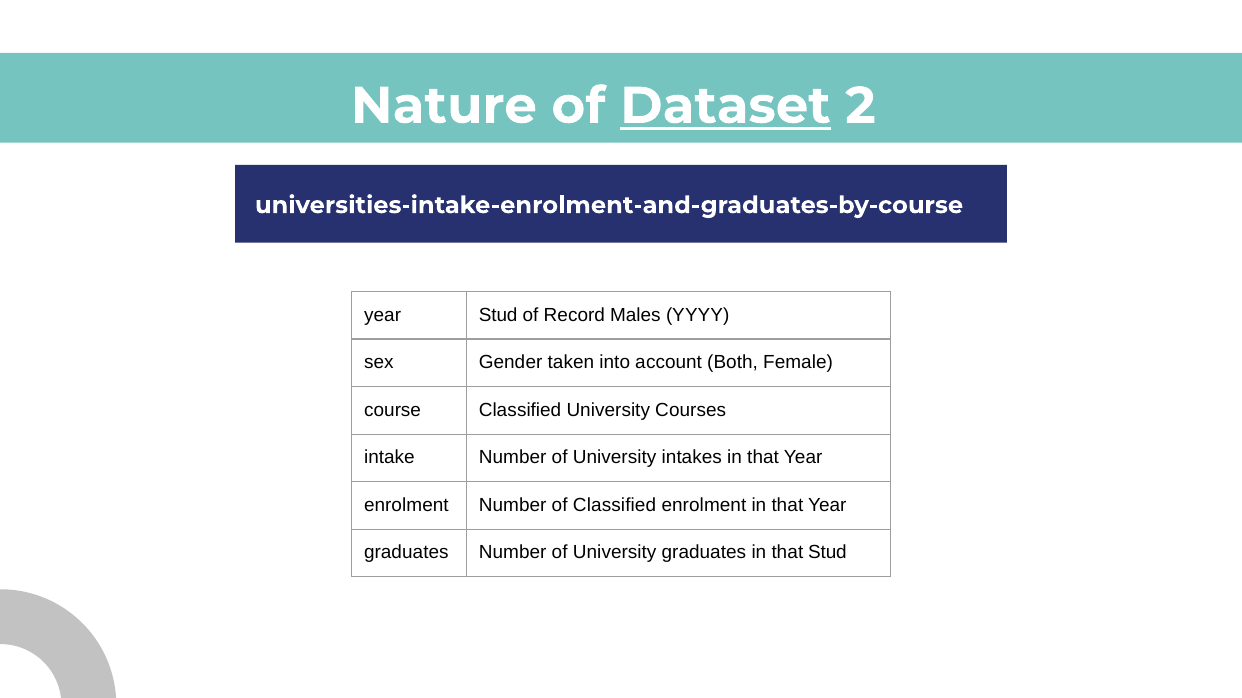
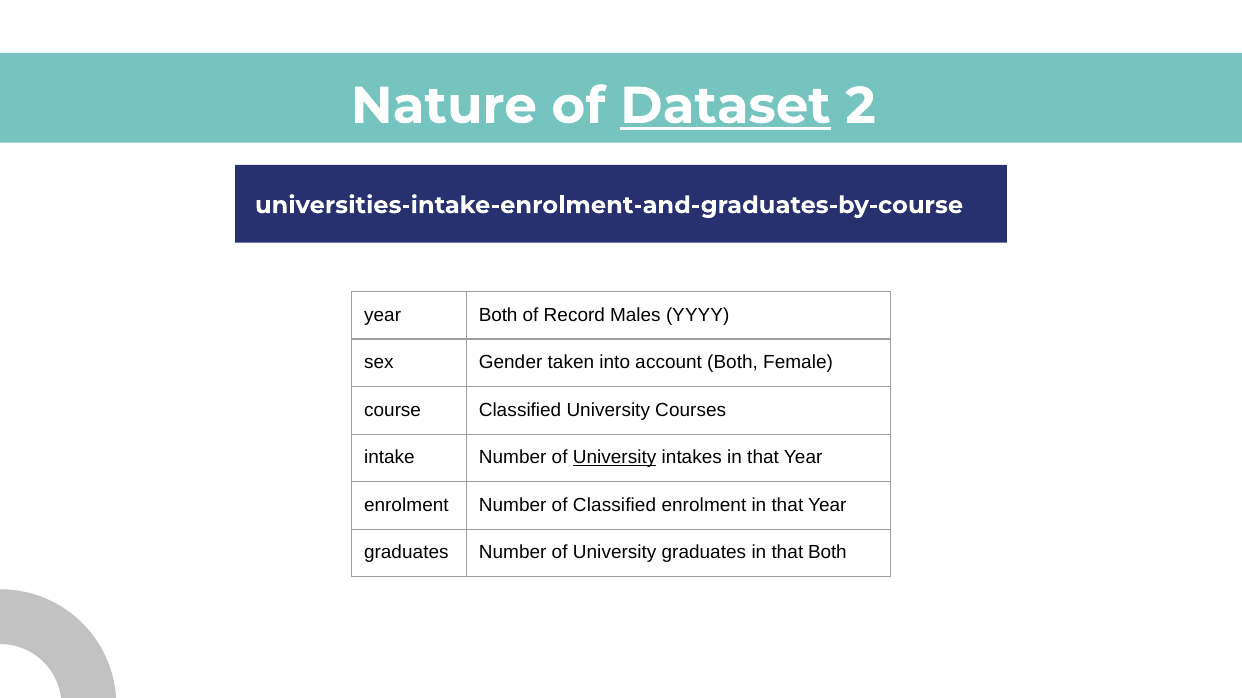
year Stud: Stud -> Both
University at (615, 458) underline: none -> present
that Stud: Stud -> Both
